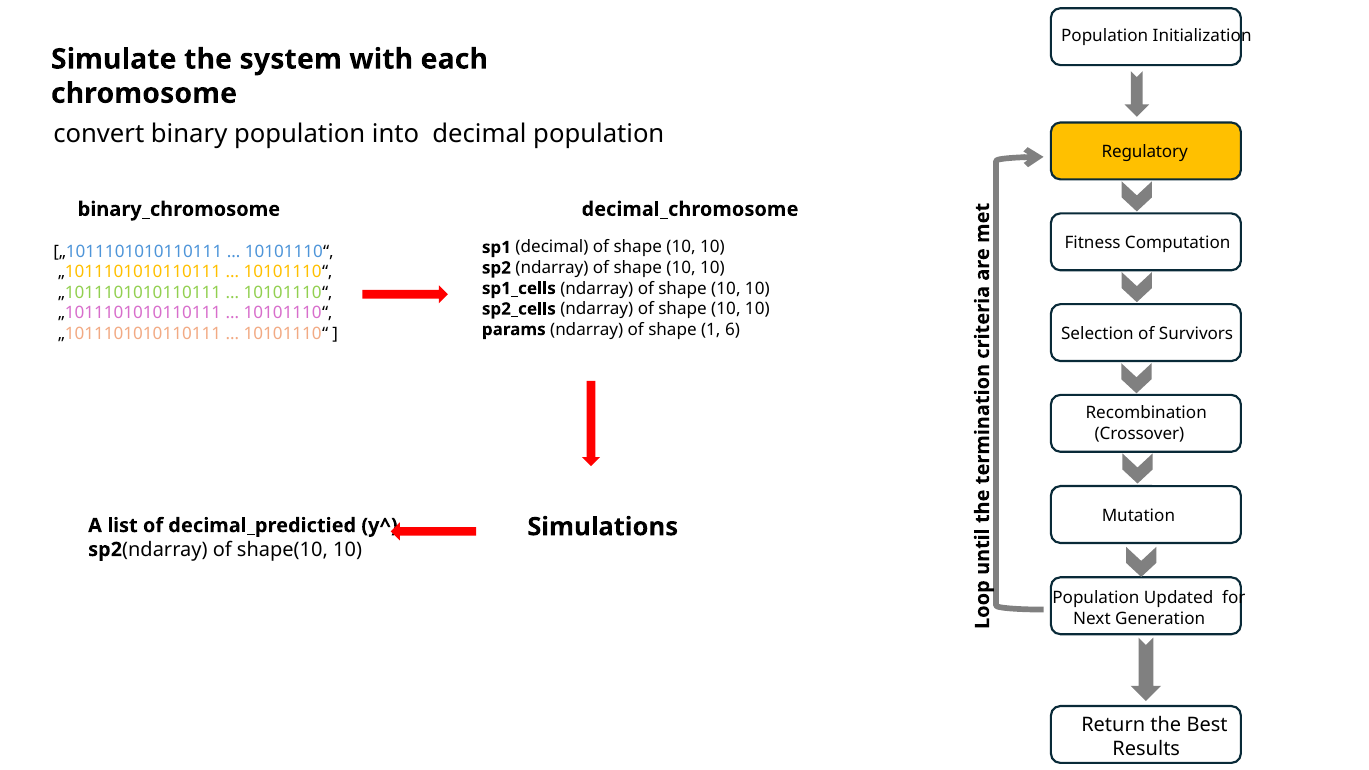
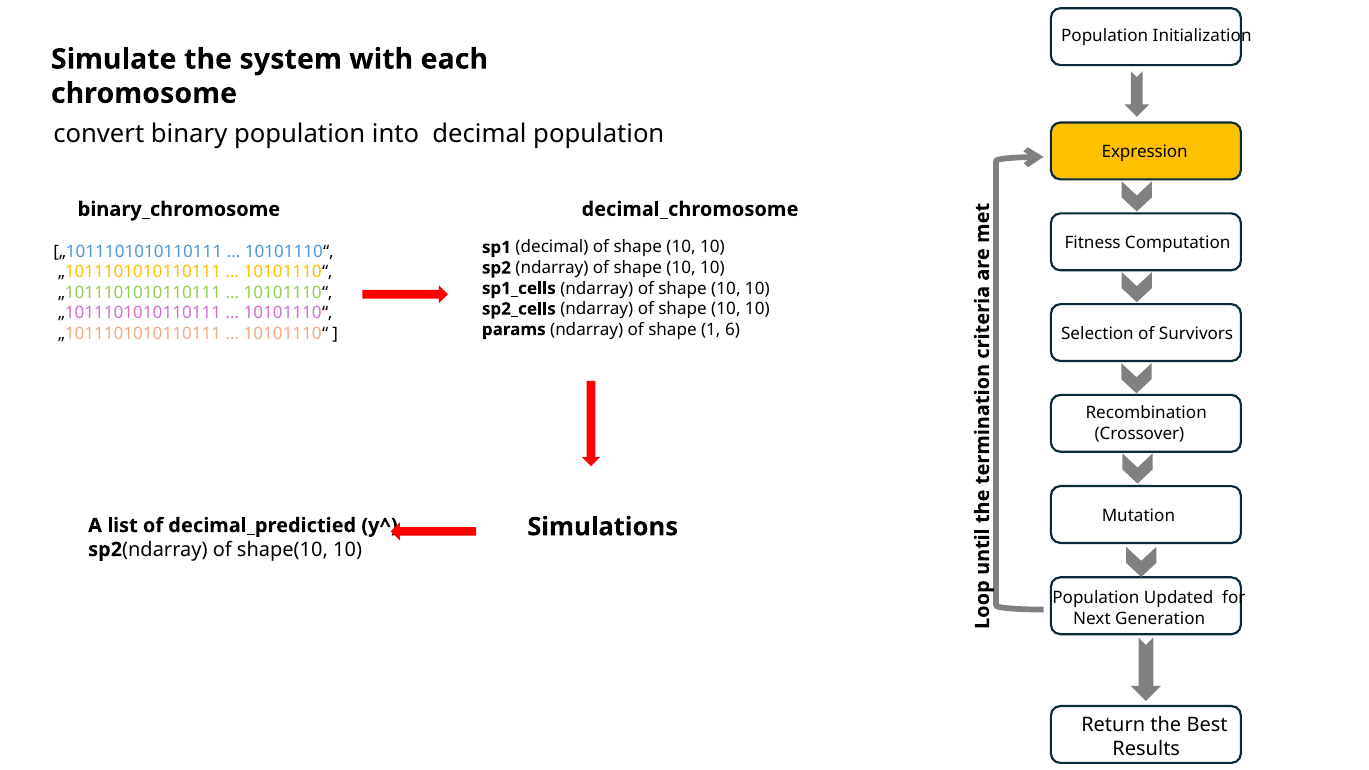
Regulatory: Regulatory -> Expression
